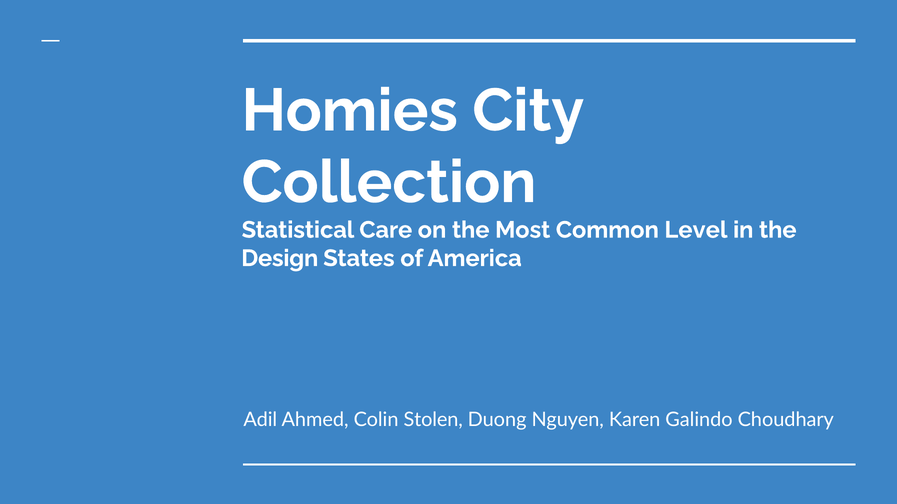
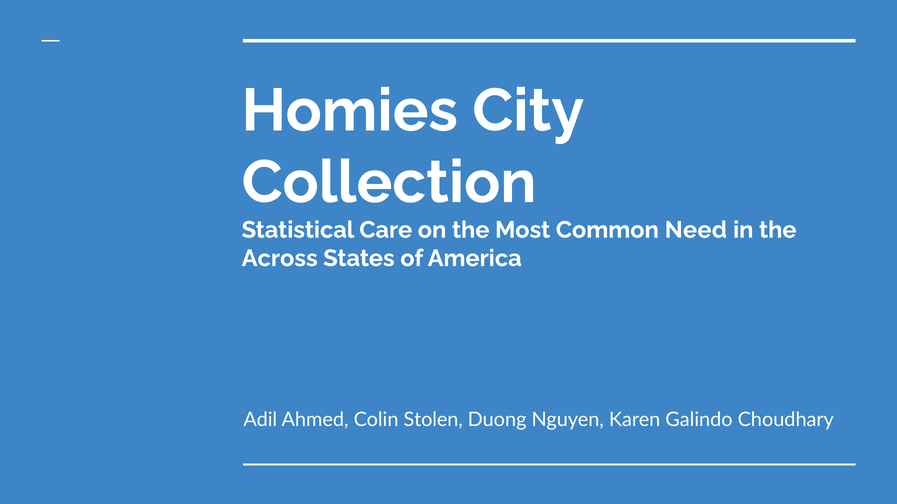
Level: Level -> Need
Design: Design -> Across
